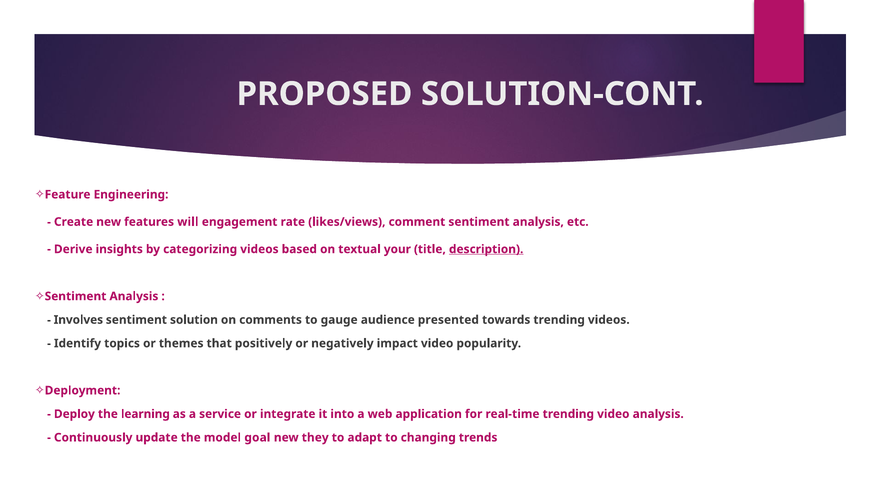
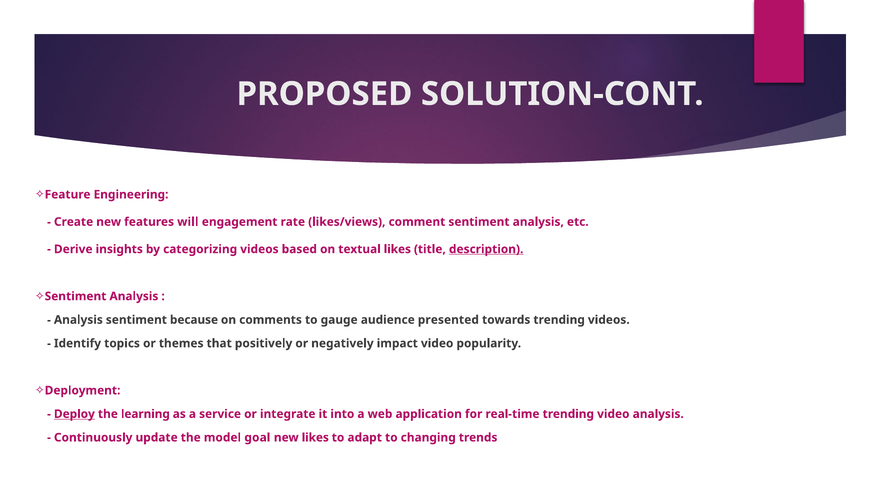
textual your: your -> likes
Involves at (78, 320): Involves -> Analysis
solution: solution -> because
Deploy underline: none -> present
new they: they -> likes
